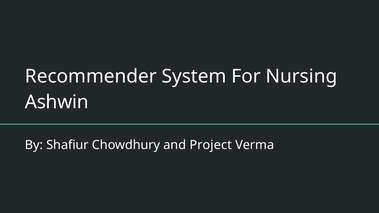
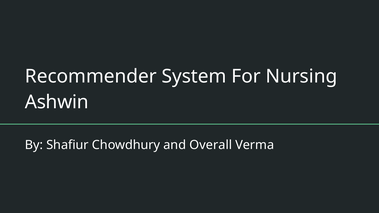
Project: Project -> Overall
